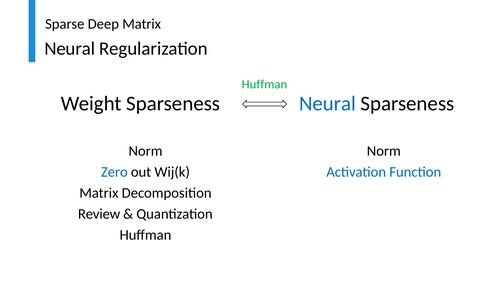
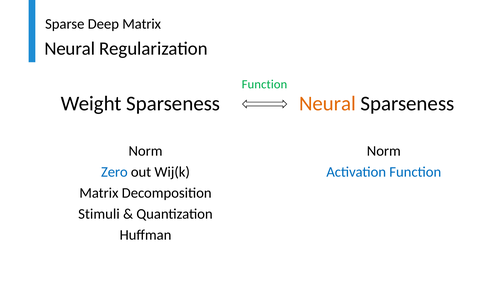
Huffman at (264, 84): Huffman -> Function
Neural at (328, 103) colour: blue -> orange
Review: Review -> Stimuli
